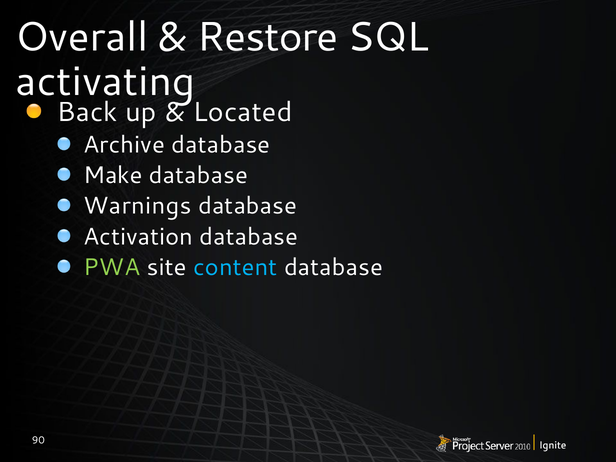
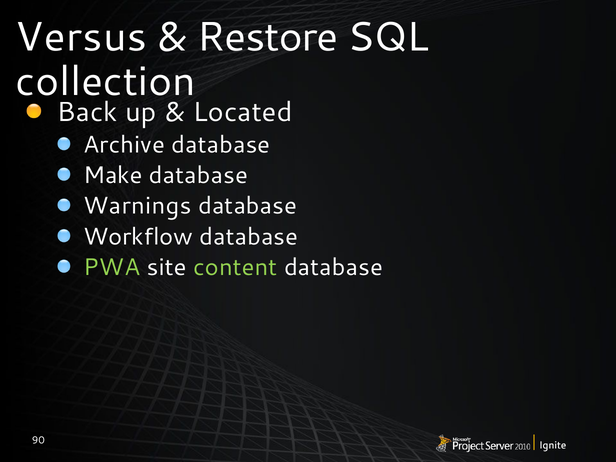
Overall: Overall -> Versus
activating: activating -> collection
Activation: Activation -> Workflow
content colour: light blue -> light green
